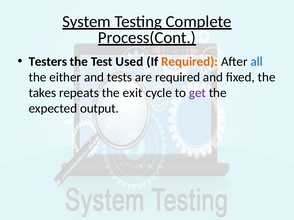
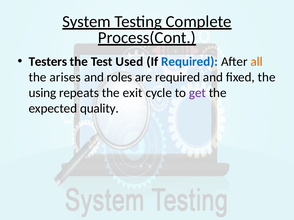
Required at (190, 62) colour: orange -> blue
all colour: blue -> orange
either: either -> arises
tests: tests -> roles
takes: takes -> using
output: output -> quality
